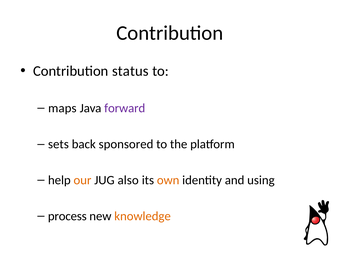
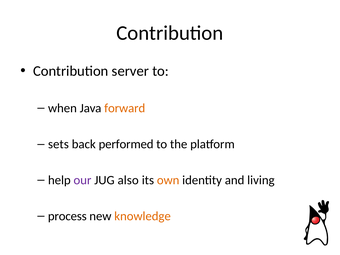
status: status -> server
maps: maps -> when
forward colour: purple -> orange
sponsored: sponsored -> performed
our colour: orange -> purple
using: using -> living
